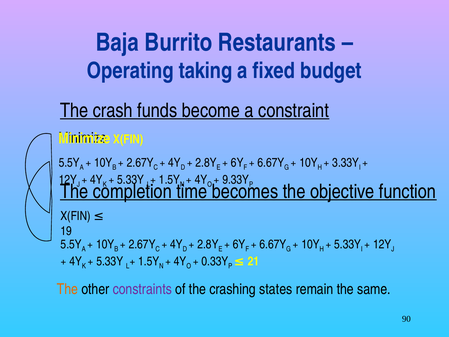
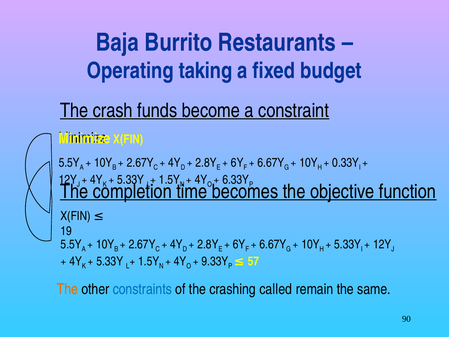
3.33Y: 3.33Y -> 0.33Y
9.33Y: 9.33Y -> 6.33Y
0.33Y: 0.33Y -> 9.33Y
21: 21 -> 57
constraints colour: purple -> blue
states: states -> called
